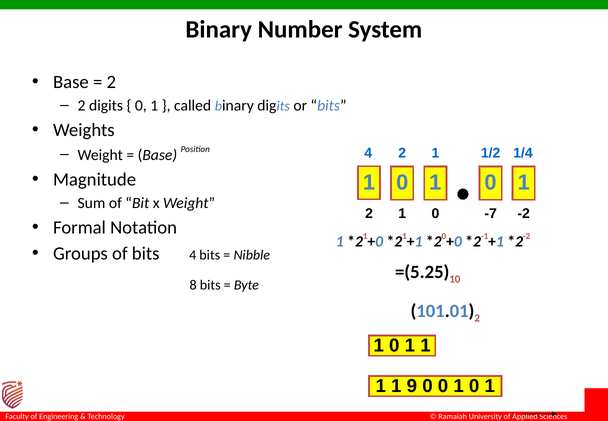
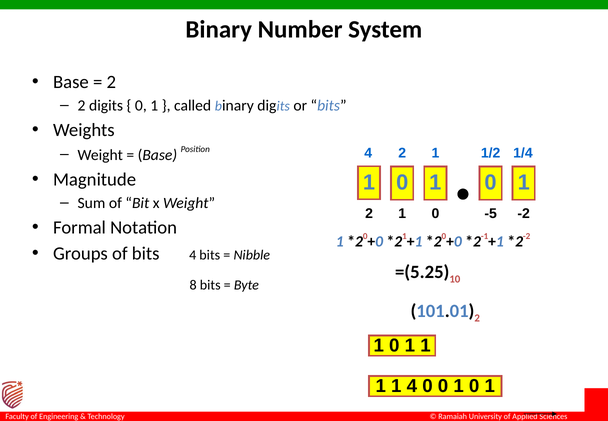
-7: -7 -> -5
1 at (365, 236): 1 -> 0
1 9: 9 -> 4
